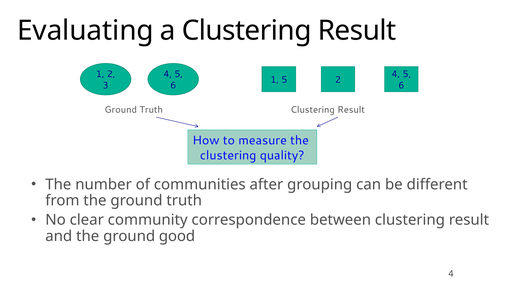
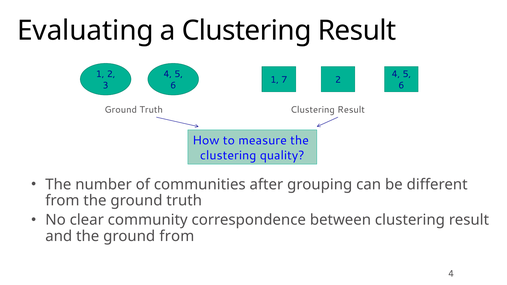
1 5: 5 -> 7
ground good: good -> from
